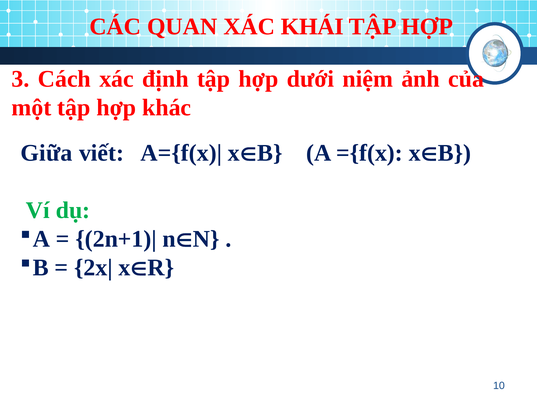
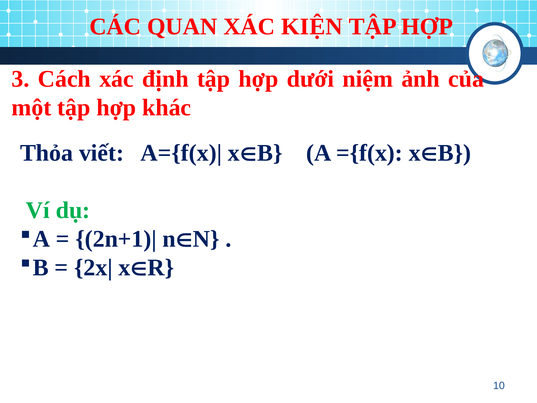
KHÁI: KHÁI -> KIỆN
Giữa: Giữa -> Thỏa
